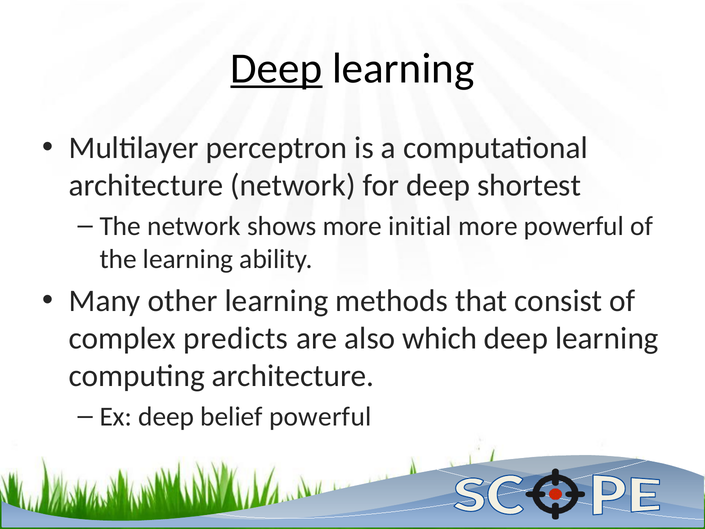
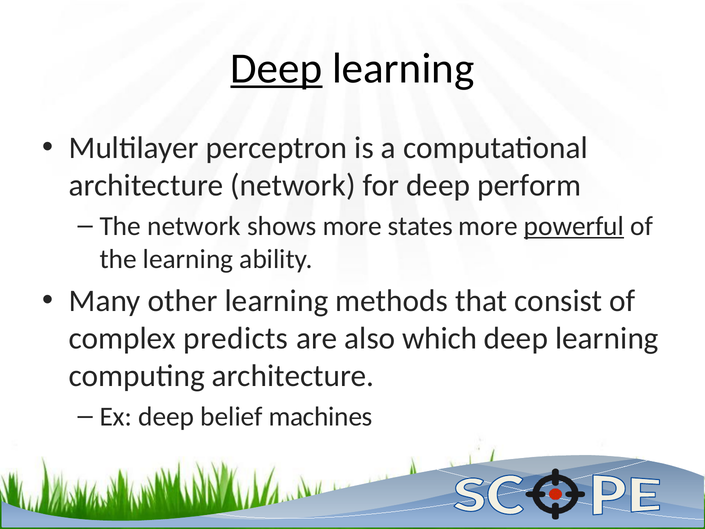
shortest: shortest -> perform
initial: initial -> states
powerful at (574, 226) underline: none -> present
belief powerful: powerful -> machines
